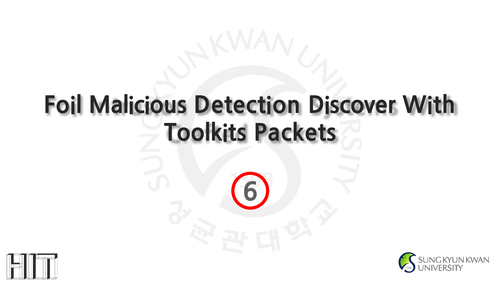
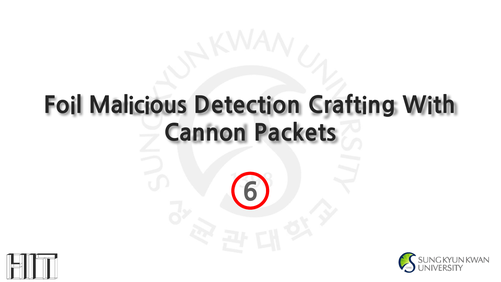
Discover: Discover -> Crafting
Toolkits: Toolkits -> Cannon
